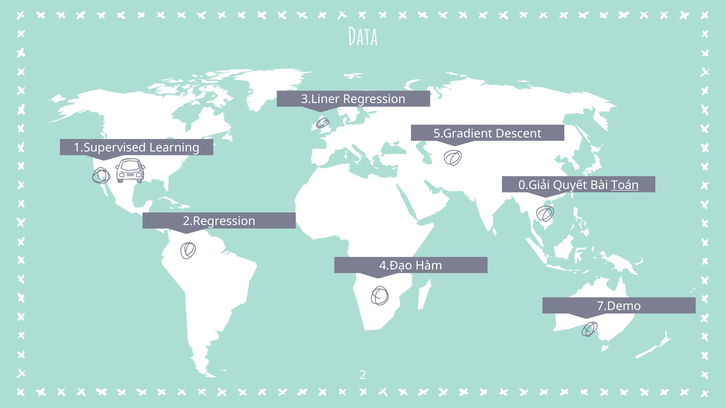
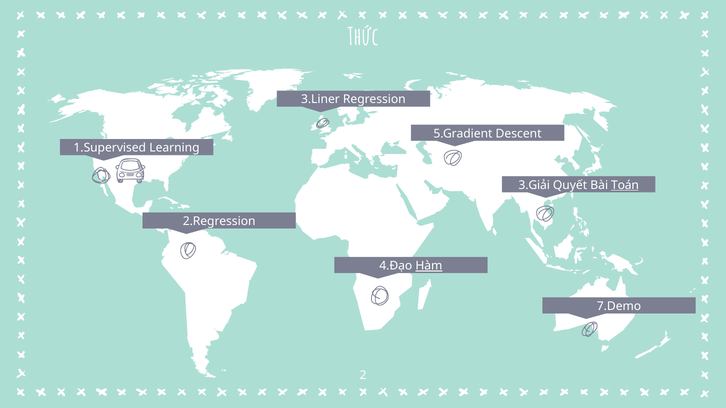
Data: Data -> Thức
0.Giải: 0.Giải -> 3.Giải
Hàm underline: none -> present
